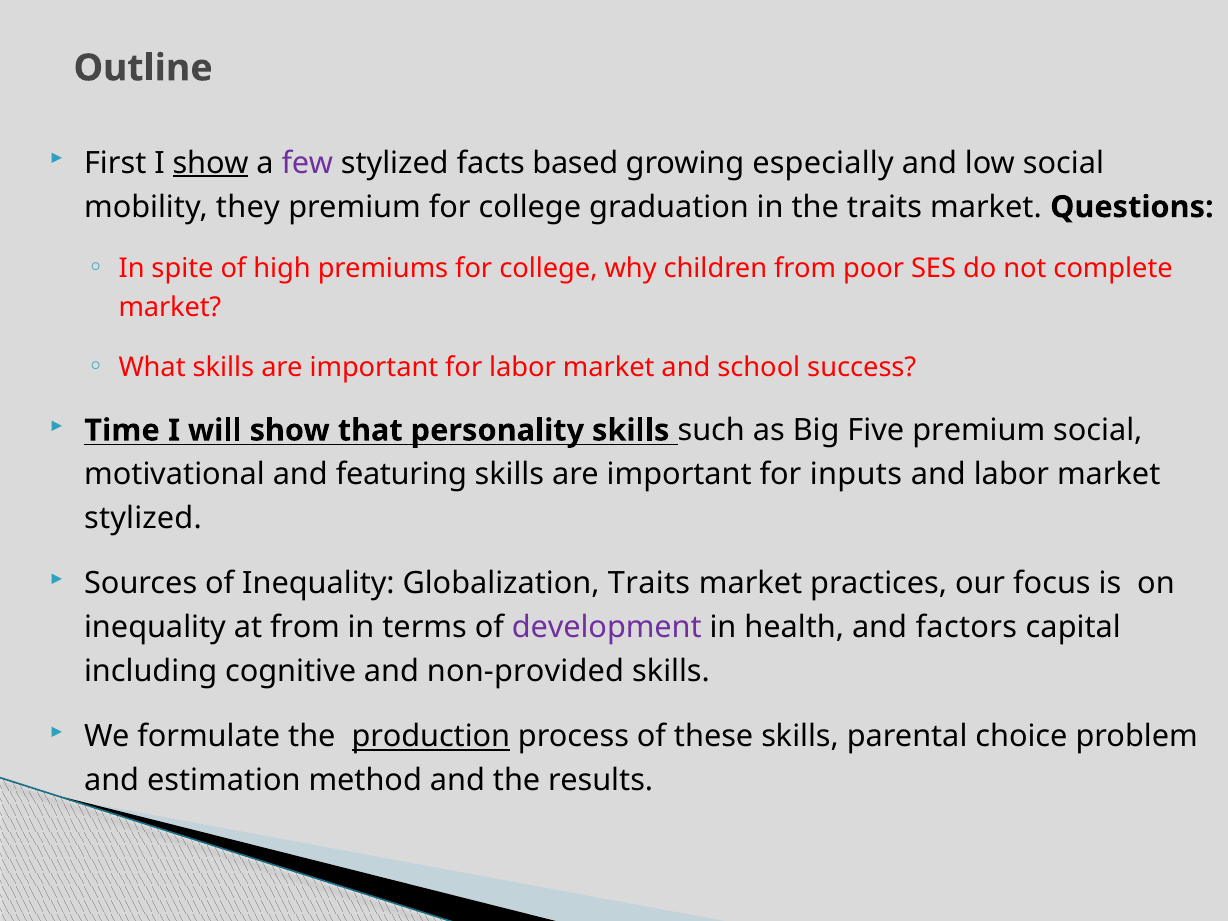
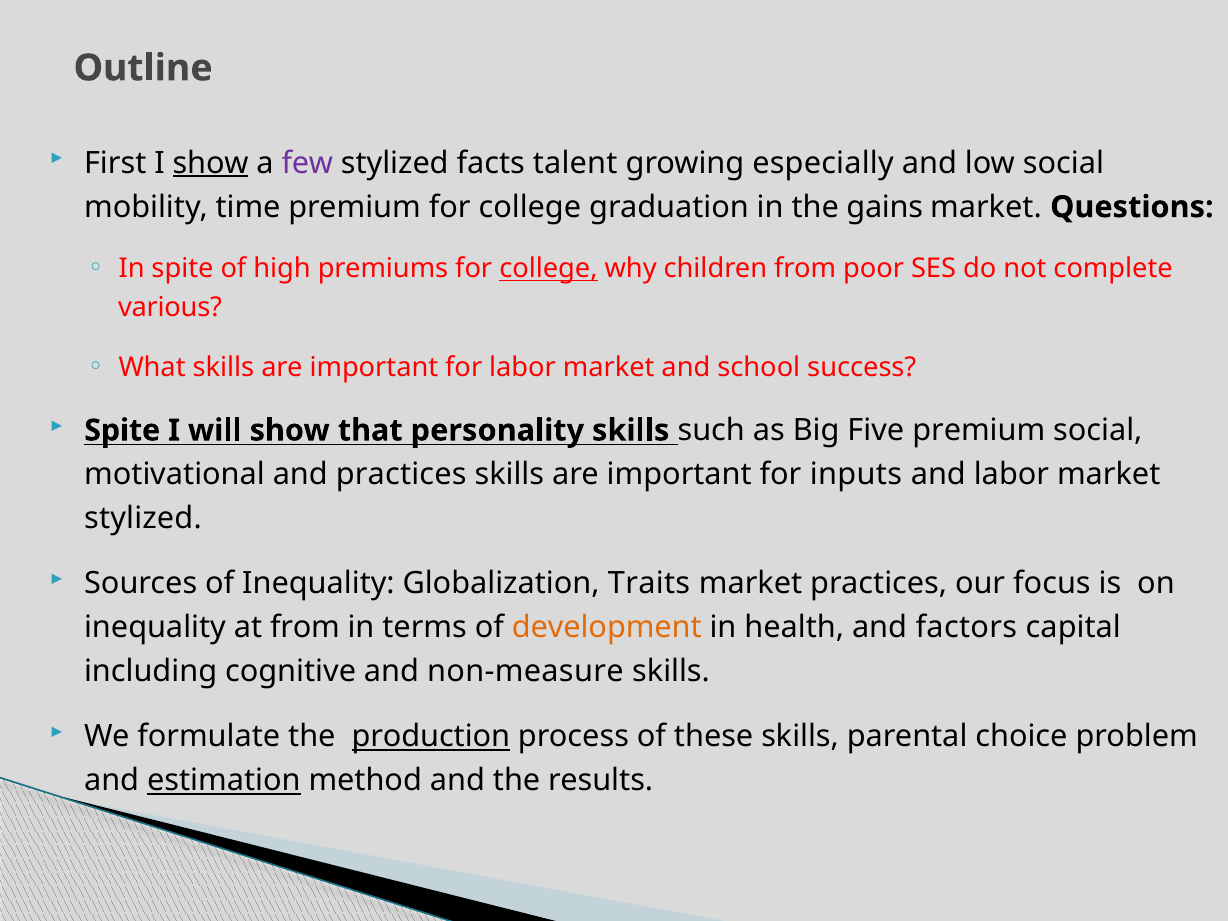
based: based -> talent
they: they -> time
the traits: traits -> gains
college at (548, 269) underline: none -> present
market at (170, 308): market -> various
Time at (122, 430): Time -> Spite
and featuring: featuring -> practices
development colour: purple -> orange
non-provided: non-provided -> non-measure
estimation underline: none -> present
